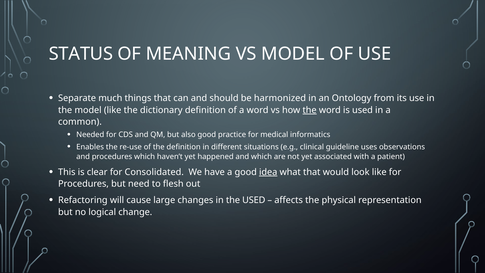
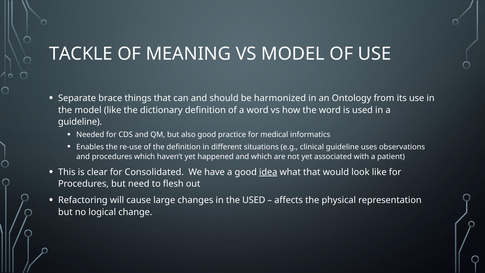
STATUS: STATUS -> TACKLE
much: much -> brace
the at (310, 110) underline: present -> none
common at (80, 122): common -> guideline
